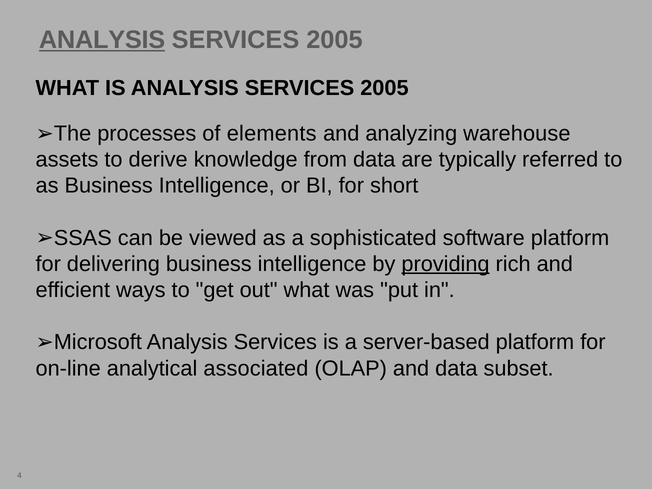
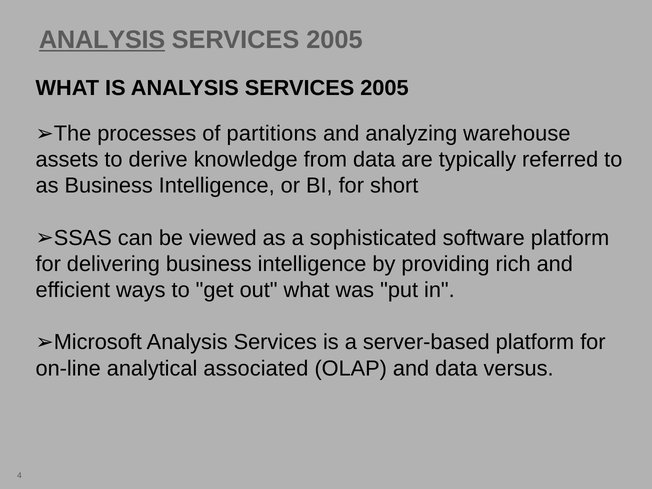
elements: elements -> partitions
providing underline: present -> none
subset: subset -> versus
